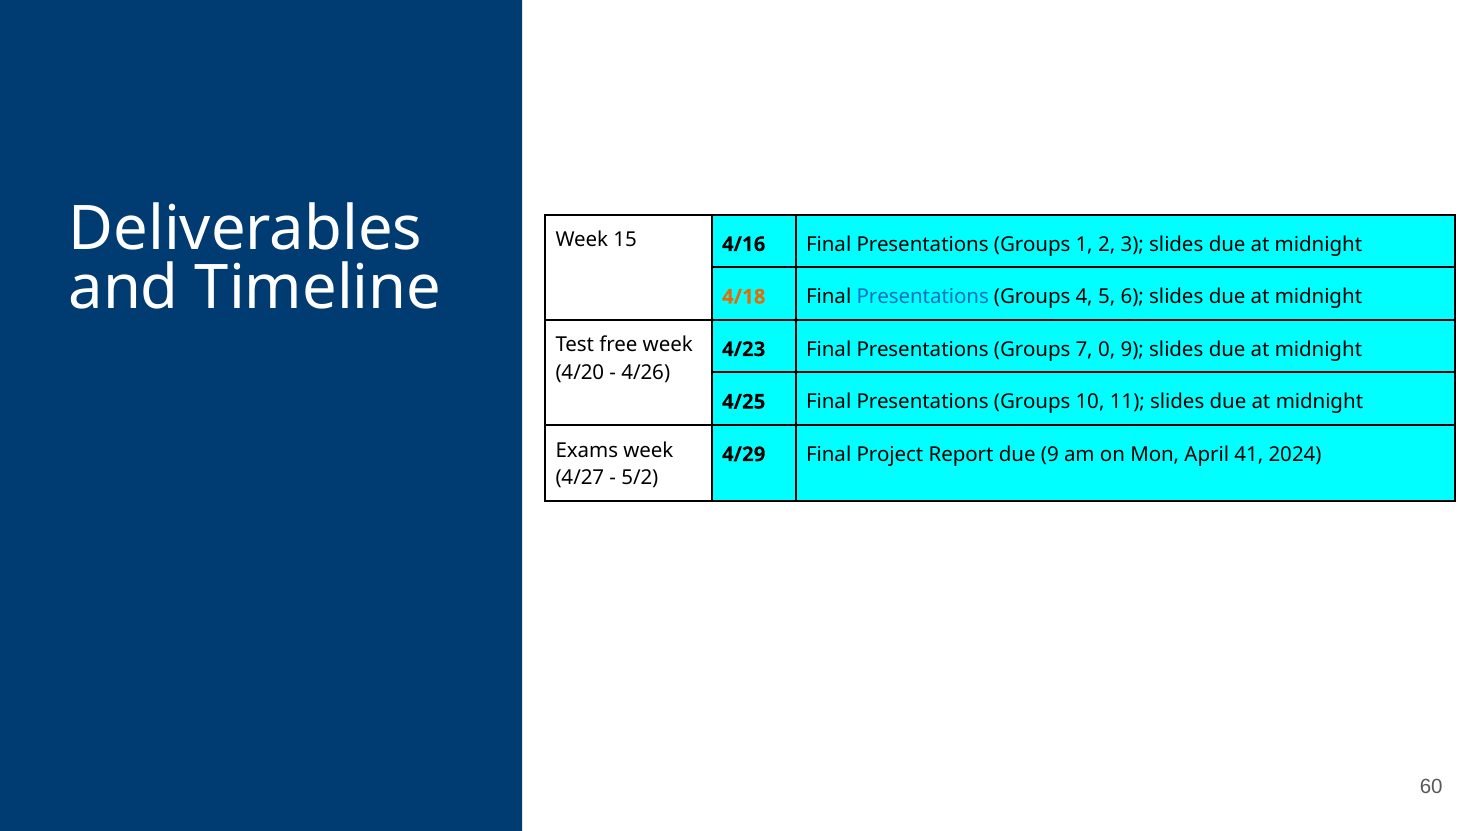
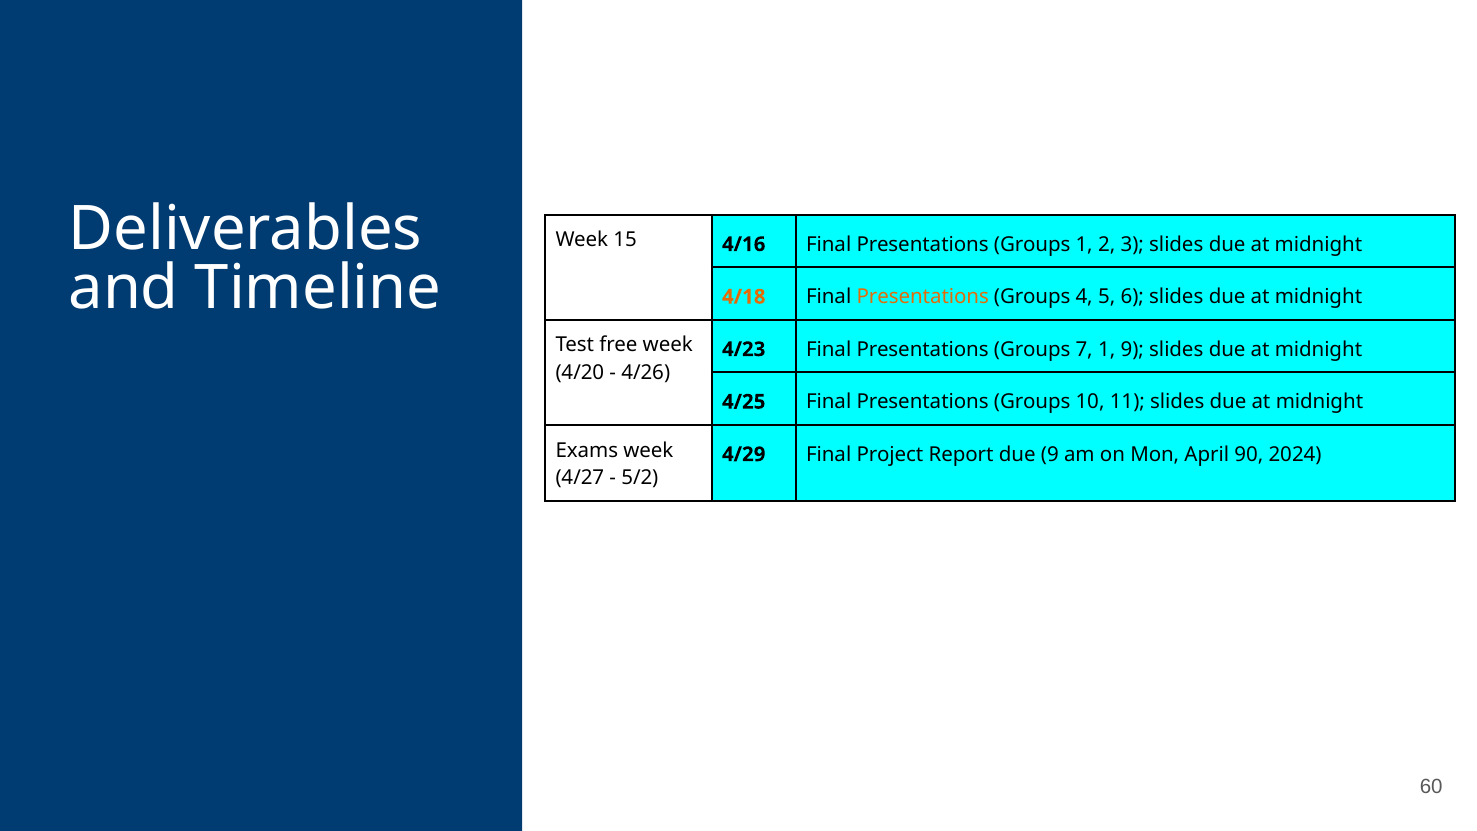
Presentations at (923, 297) colour: blue -> orange
7 0: 0 -> 1
41: 41 -> 90
